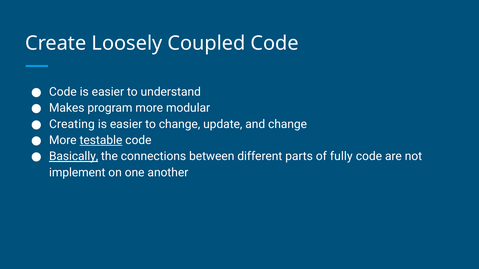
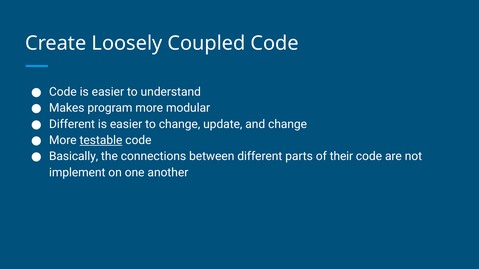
Creating at (72, 124): Creating -> Different
Basically underline: present -> none
fully: fully -> their
